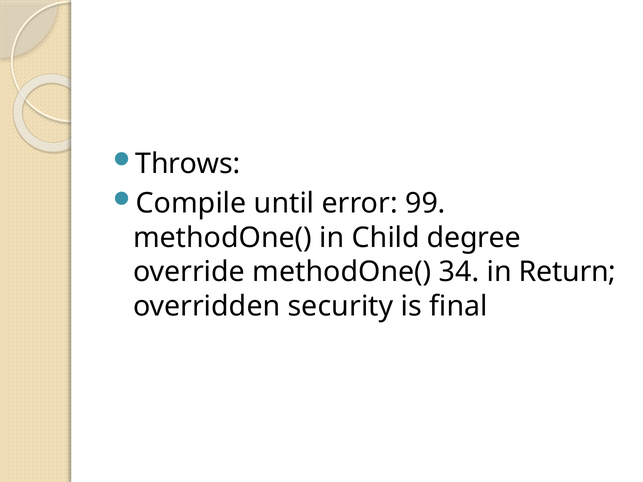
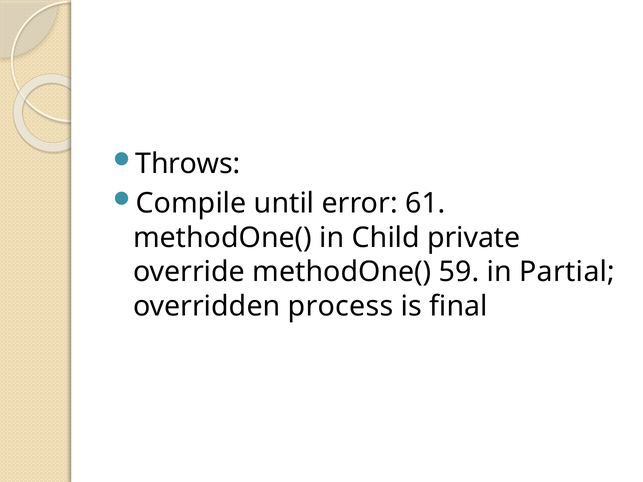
99: 99 -> 61
degree: degree -> private
34: 34 -> 59
Return: Return -> Partial
security: security -> process
